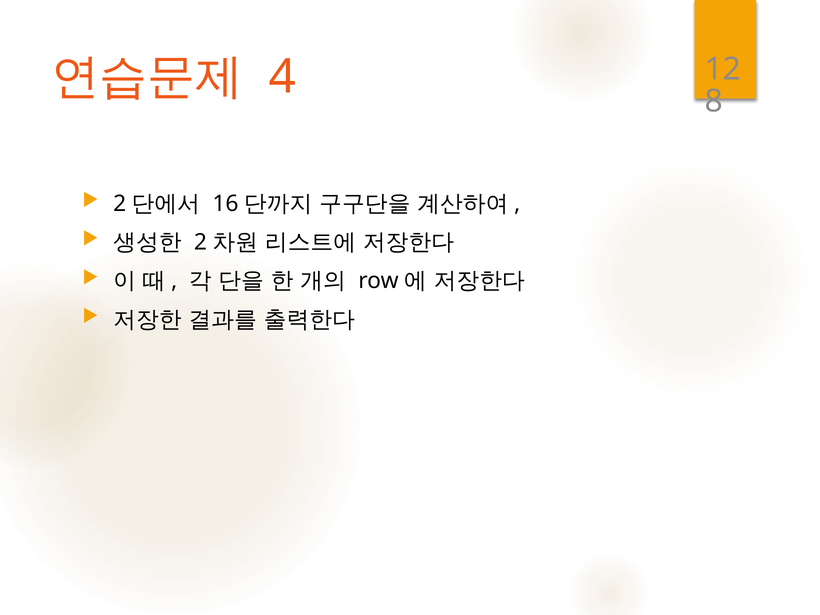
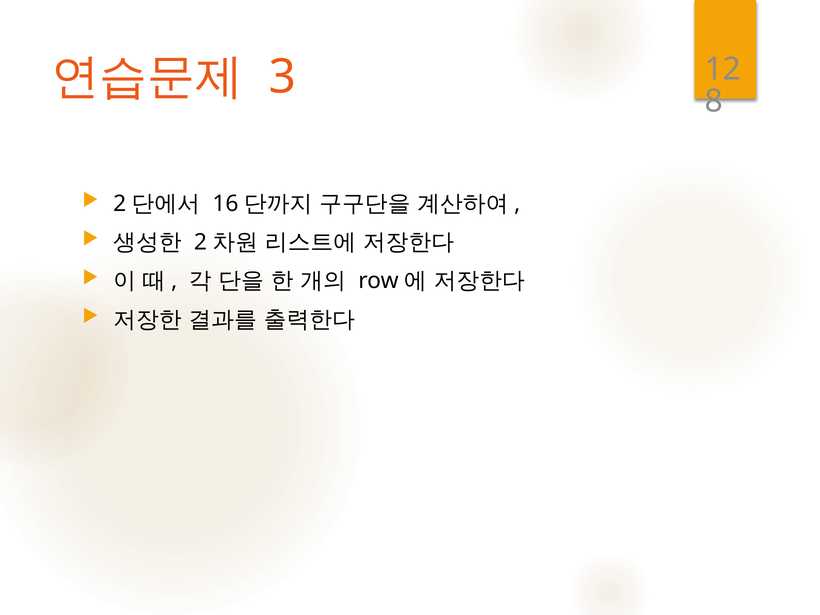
4: 4 -> 3
